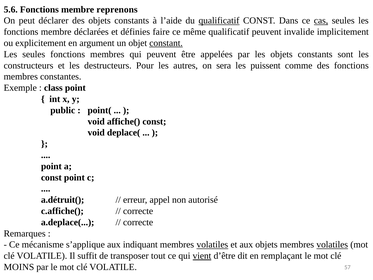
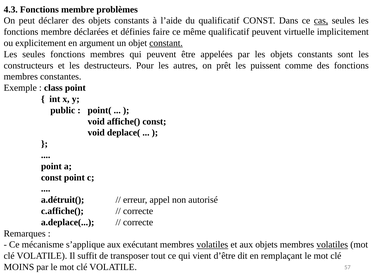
5.6: 5.6 -> 4.3
reprenons: reprenons -> problèmes
qualificatif at (219, 21) underline: present -> none
invalide: invalide -> virtuelle
sera: sera -> prêt
indiquant: indiquant -> exécutant
vient underline: present -> none
